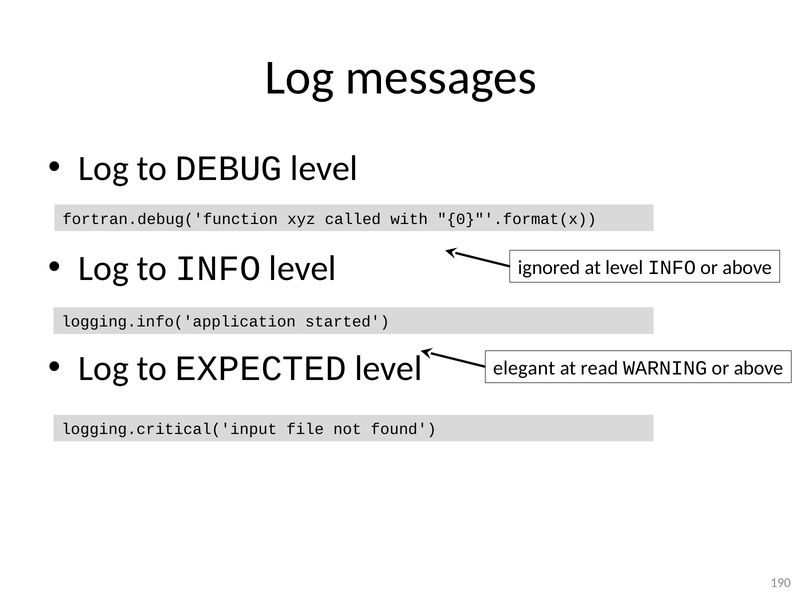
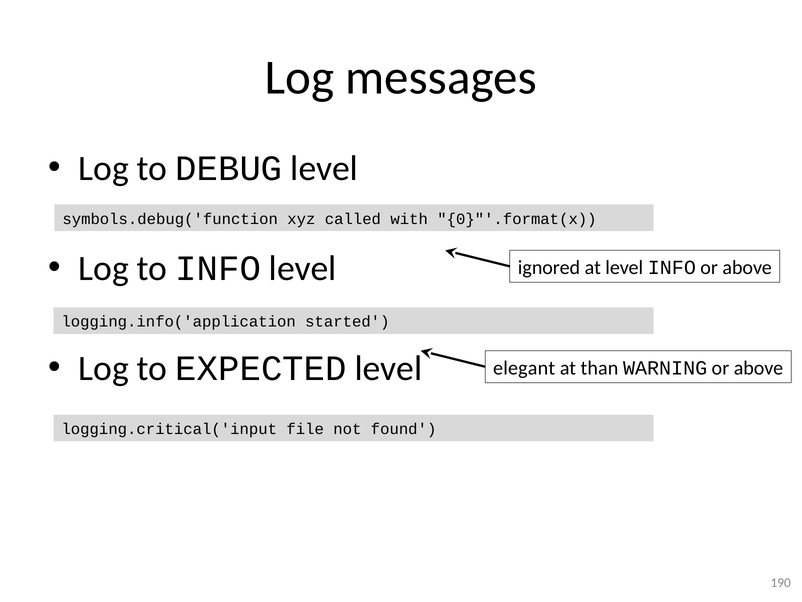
fortran.debug('function: fortran.debug('function -> symbols.debug('function
read: read -> than
